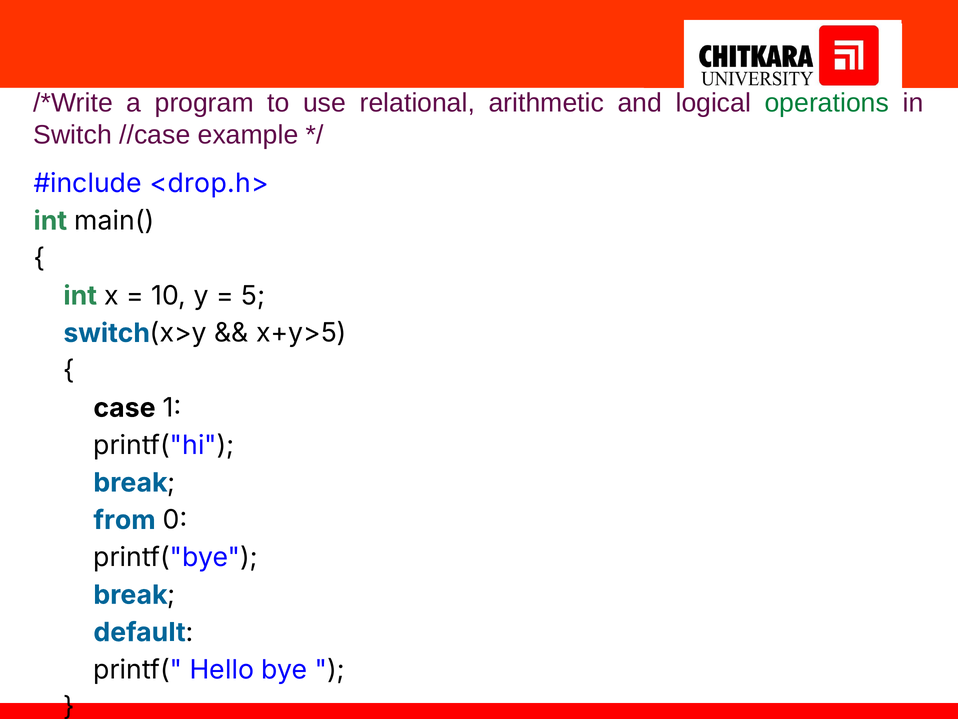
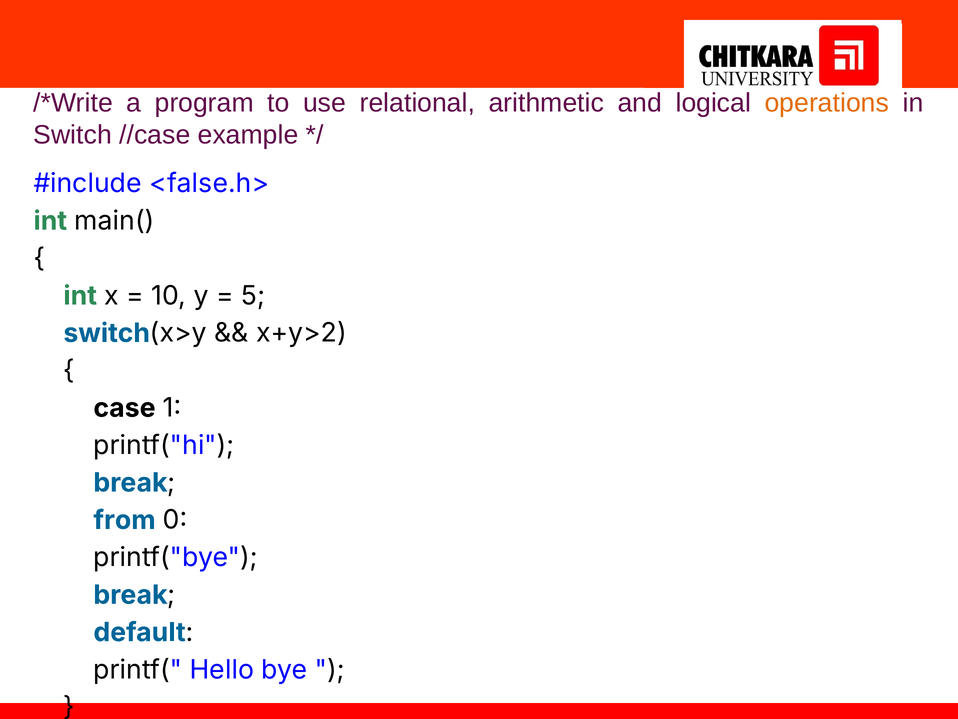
operations colour: green -> orange
<drop.h>: <drop.h> -> <false.h>
x+y>5: x+y>5 -> x+y>2
